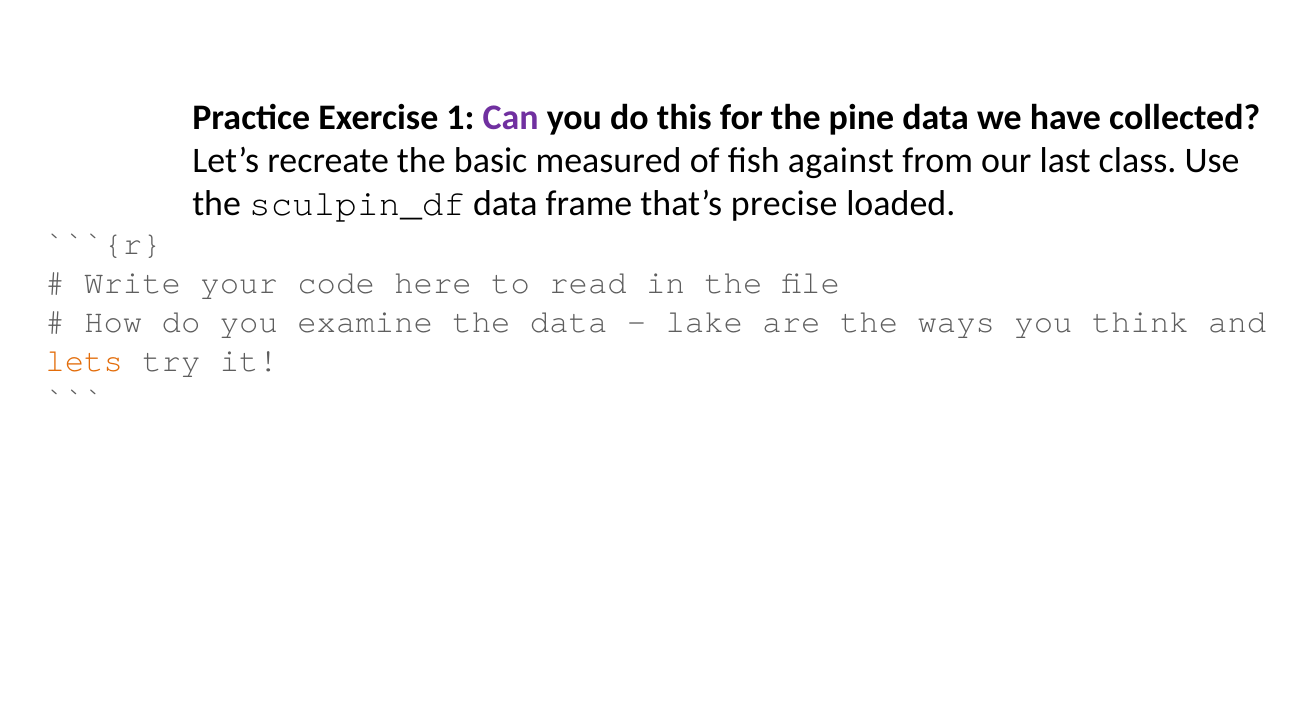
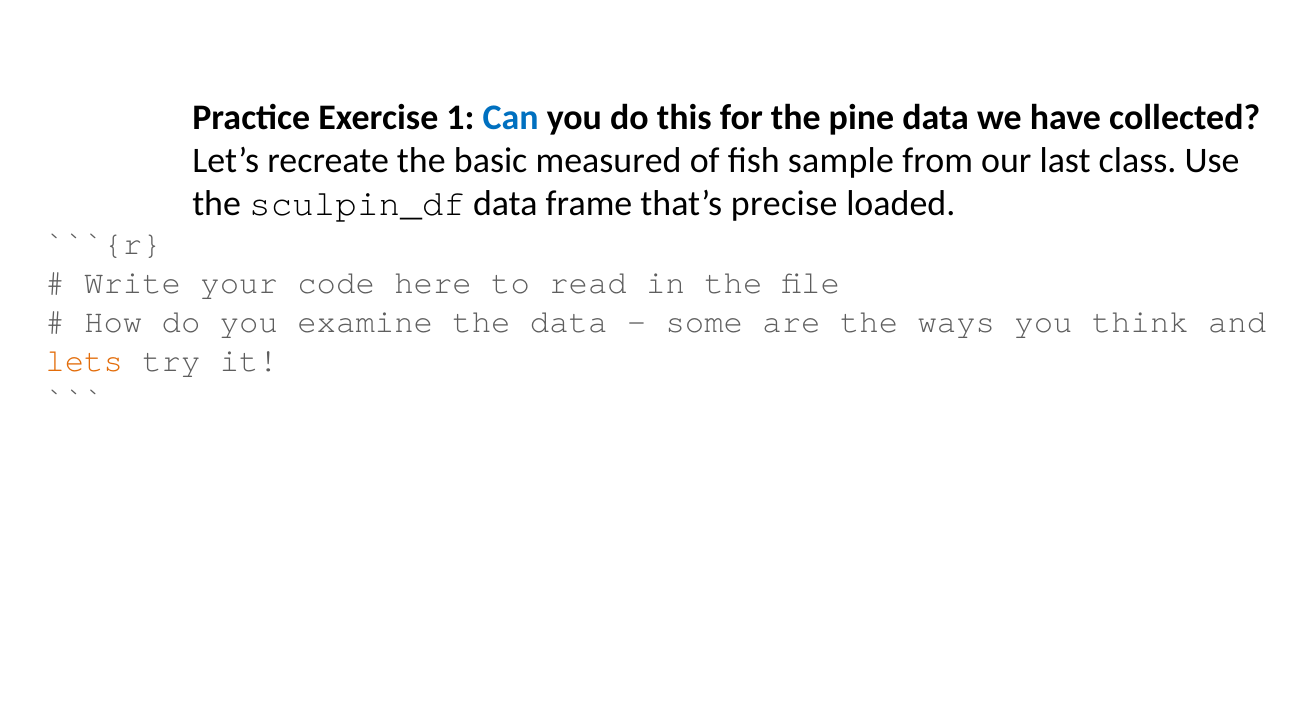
Can colour: purple -> blue
against: against -> sample
lake: lake -> some
